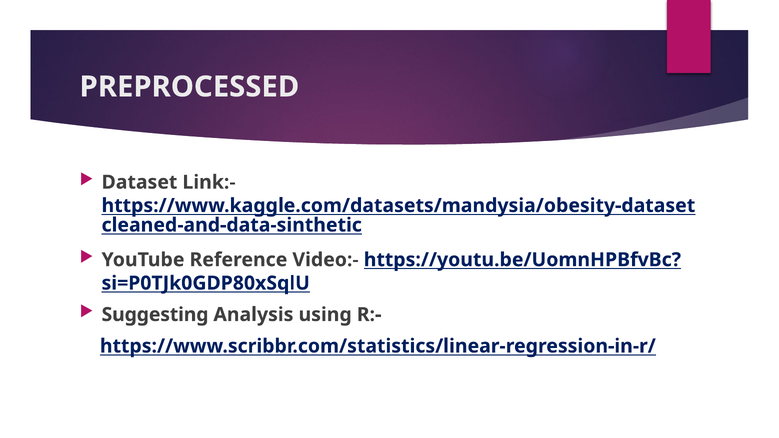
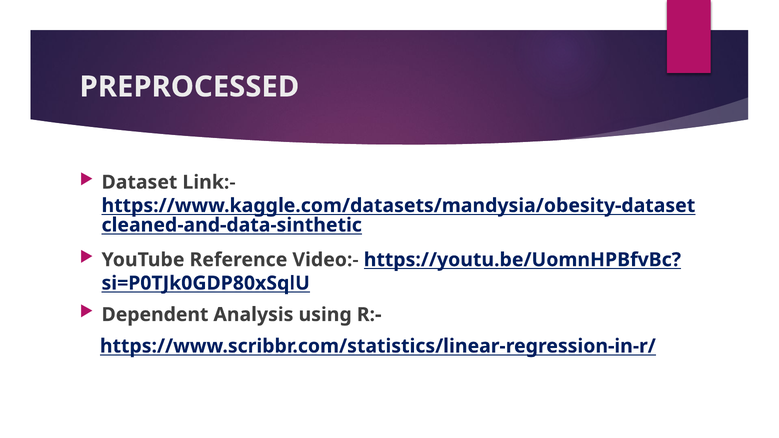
Suggesting: Suggesting -> Dependent
